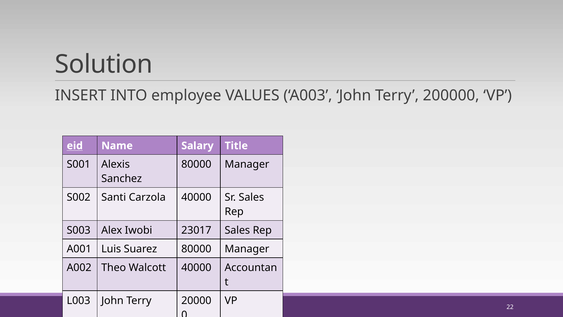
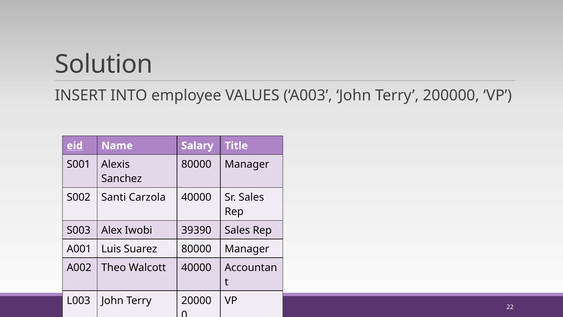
23017: 23017 -> 39390
